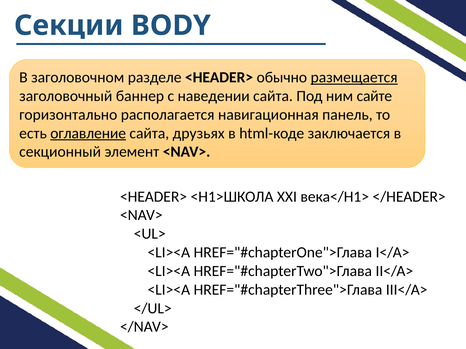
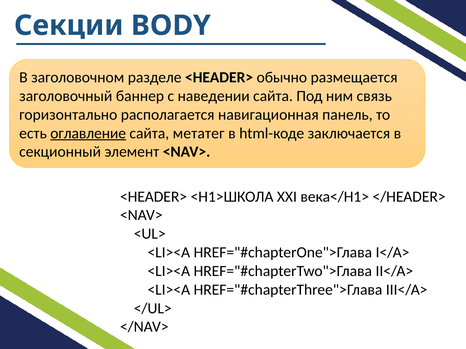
размещается underline: present -> none
сайте: сайте -> связь
друзьях: друзьях -> метатег
